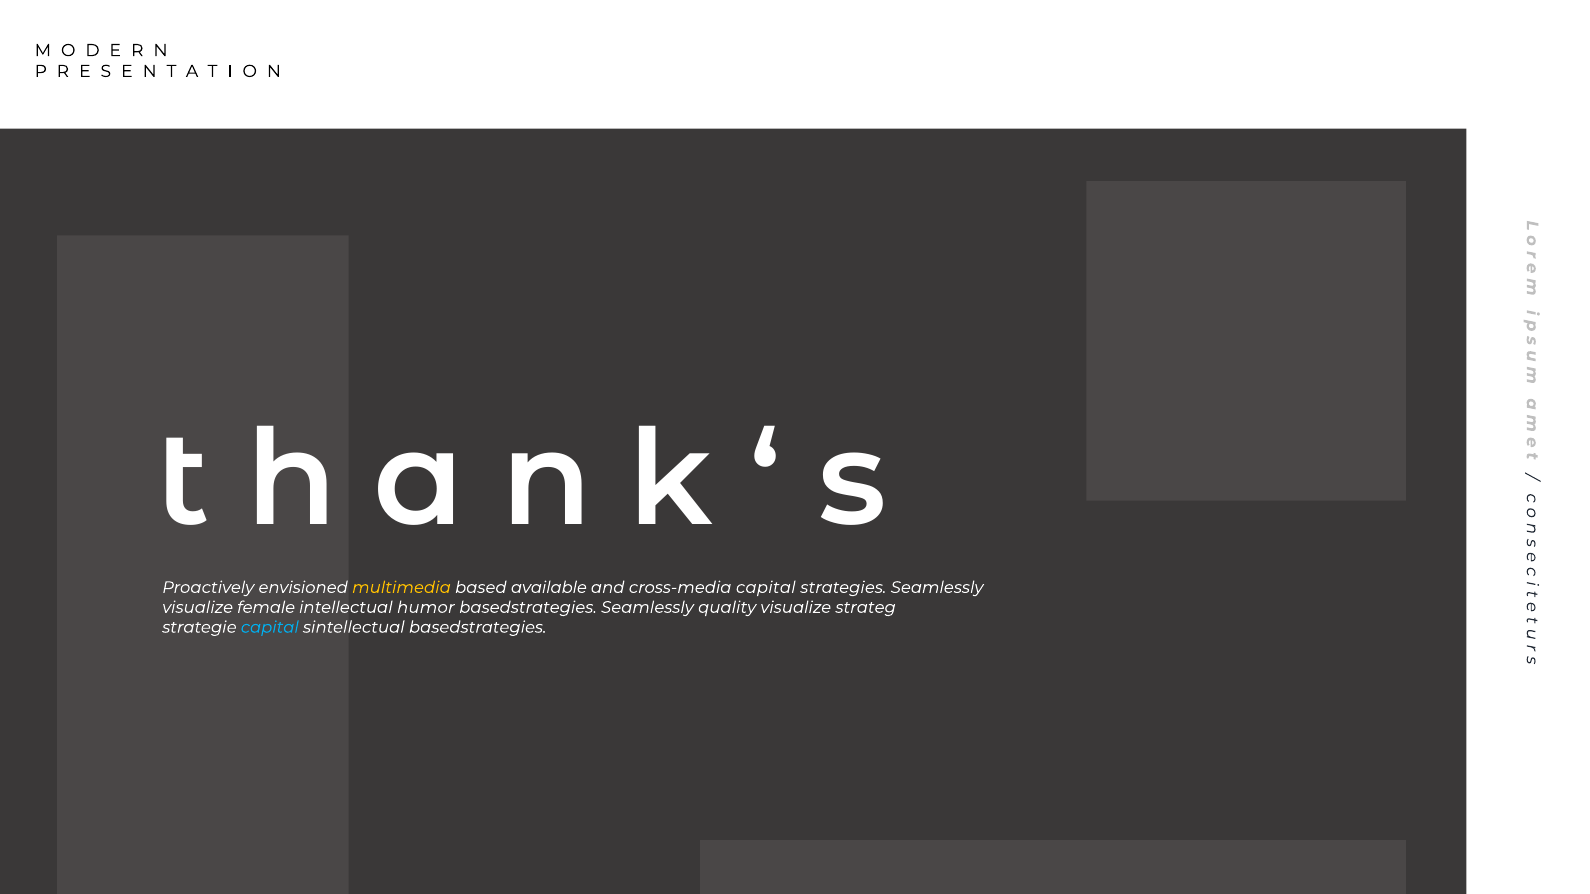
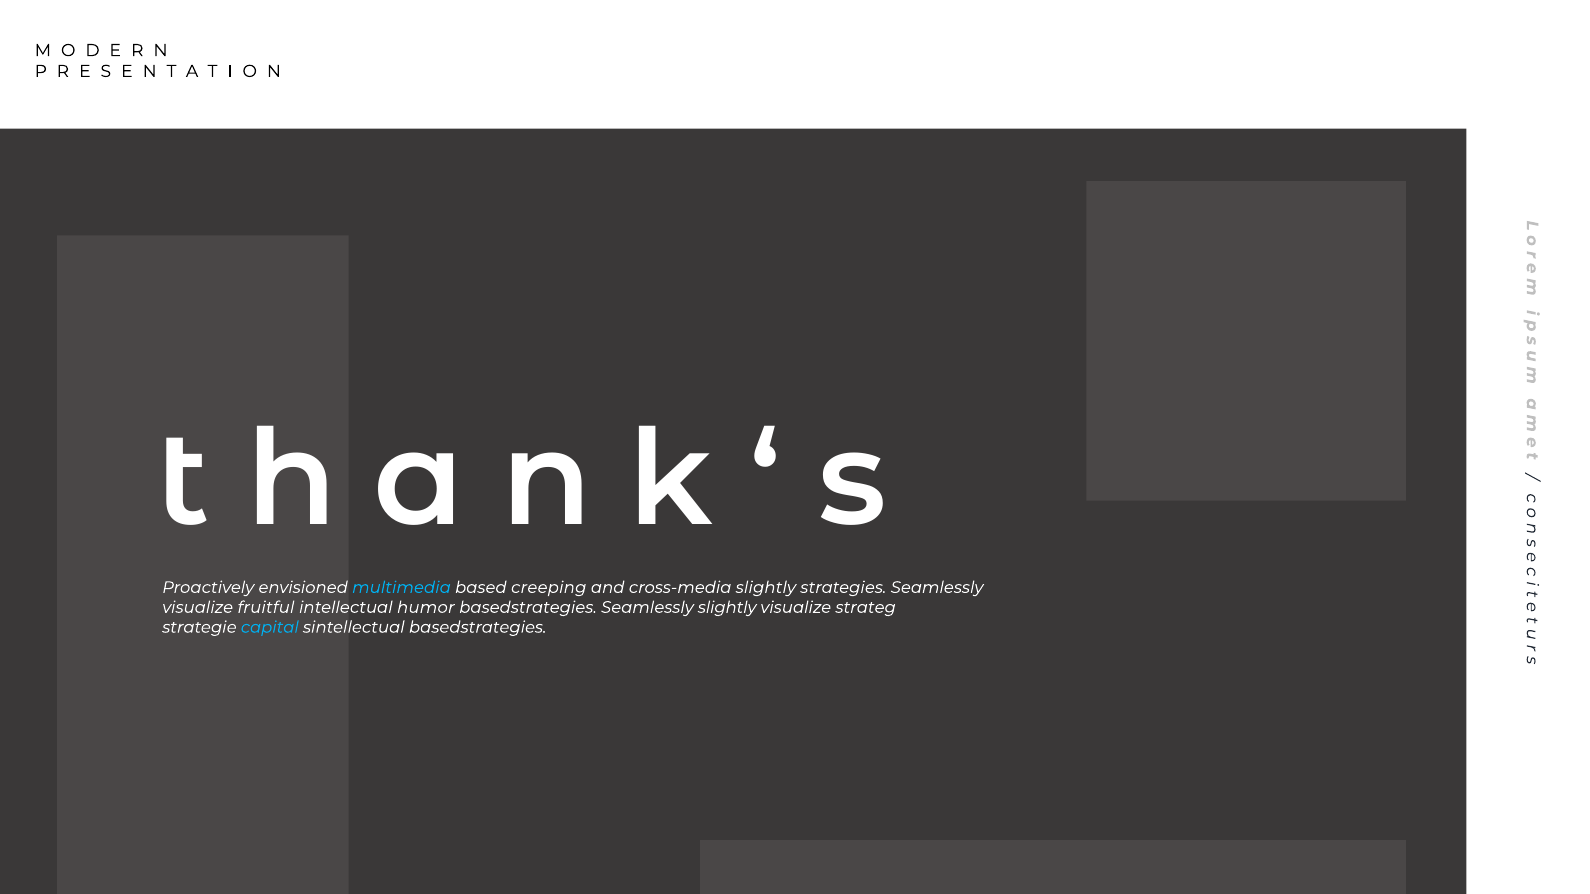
multimedia colour: yellow -> light blue
available: available -> creeping
cross-media capital: capital -> slightly
female: female -> fruitful
Seamlessly quality: quality -> slightly
